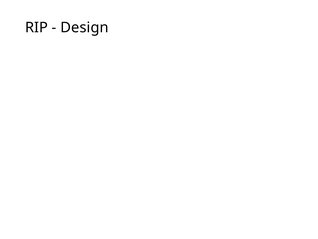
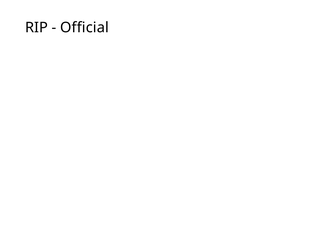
Design: Design -> Official
